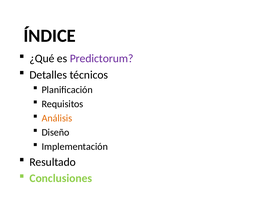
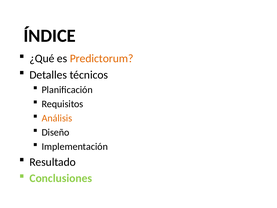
Predictorum colour: purple -> orange
